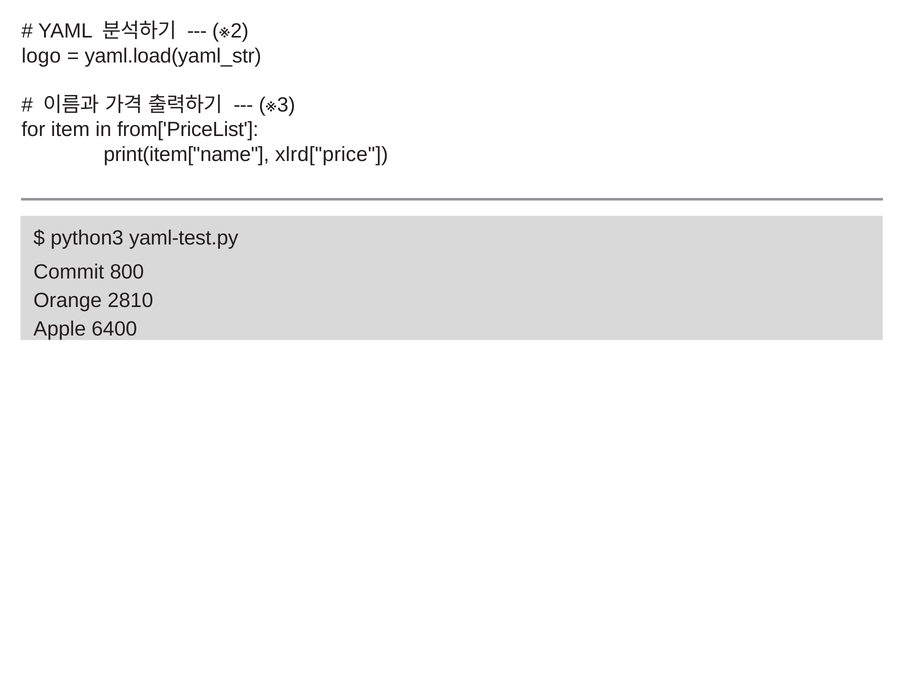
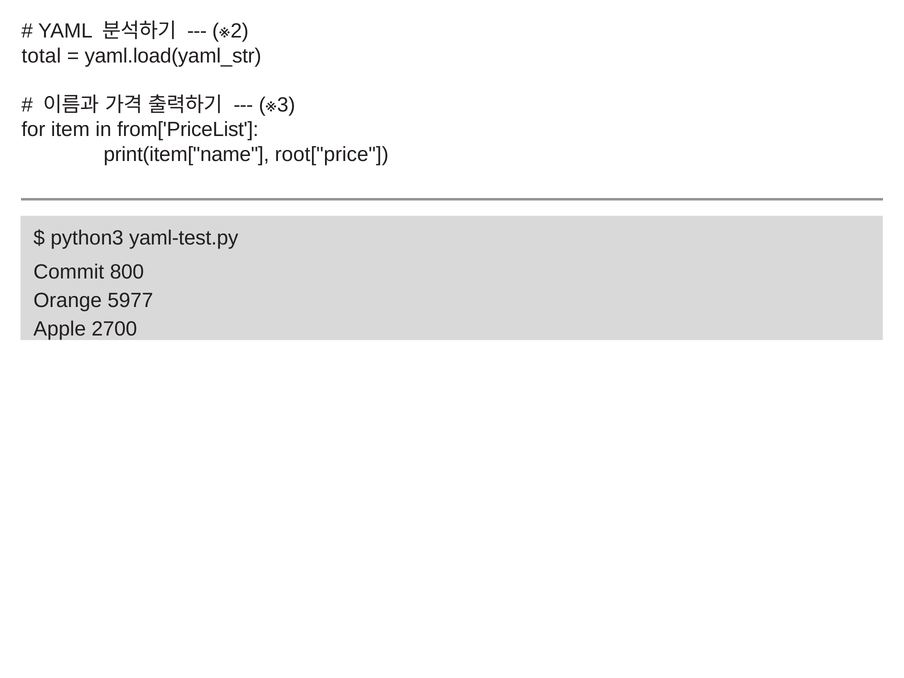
logo: logo -> total
xlrd["price: xlrd["price -> root["price
2810: 2810 -> 5977
6400: 6400 -> 2700
